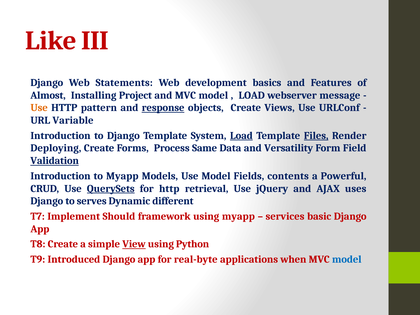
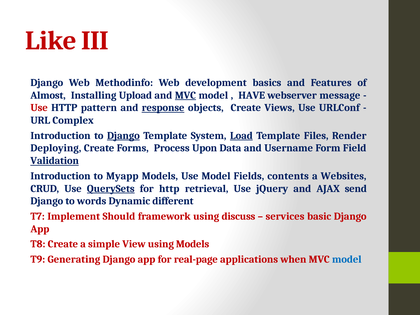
Statements: Statements -> Methodinfo
Project: Project -> Upload
MVC at (185, 95) underline: none -> present
LOAD at (252, 95): LOAD -> HAVE
Use at (39, 108) colour: orange -> red
Variable: Variable -> Complex
Django at (123, 136) underline: none -> present
Files underline: present -> none
Same: Same -> Upon
Versatility: Versatility -> Username
Powerful: Powerful -> Websites
uses: uses -> send
serves: serves -> words
using myapp: myapp -> discuss
View underline: present -> none
using Python: Python -> Models
Introduced: Introduced -> Generating
real-byte: real-byte -> real-page
